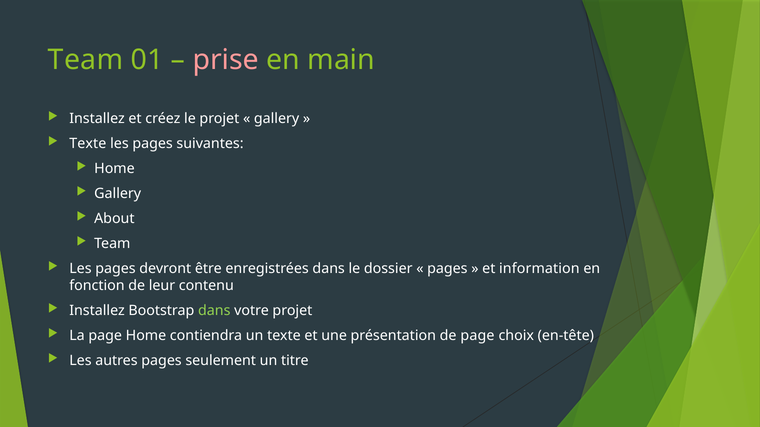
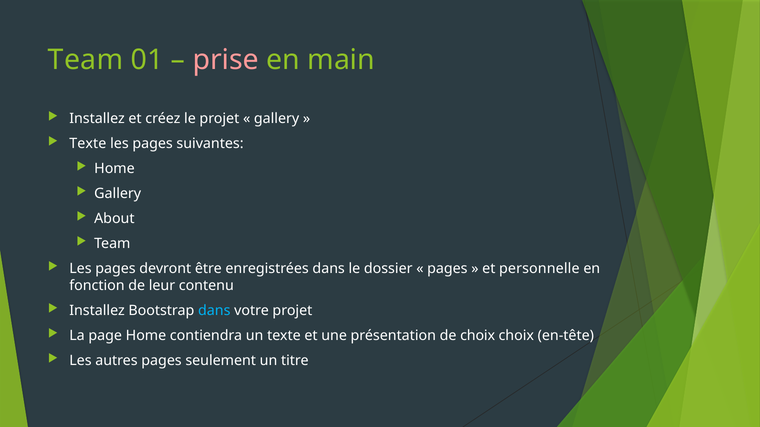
information: information -> personnelle
dans at (214, 311) colour: light green -> light blue
de page: page -> choix
